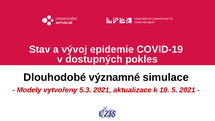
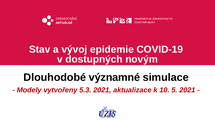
pokles: pokles -> novým
